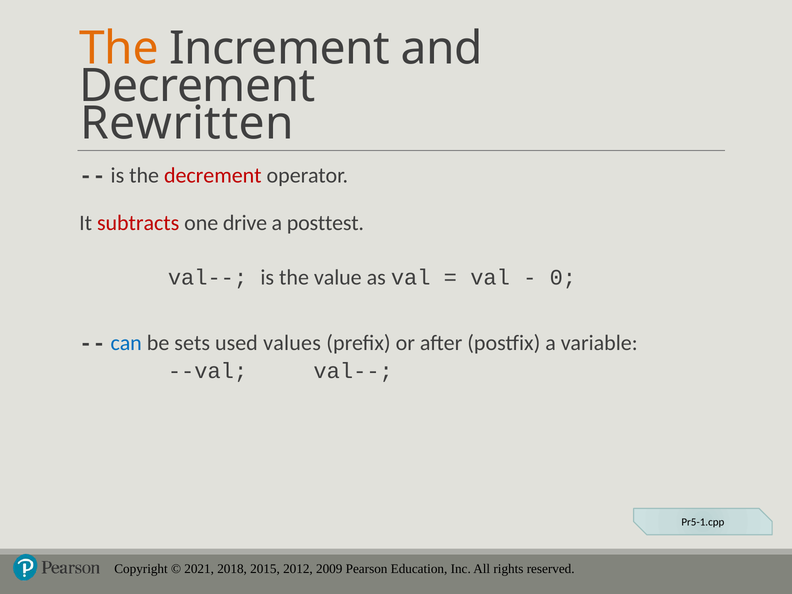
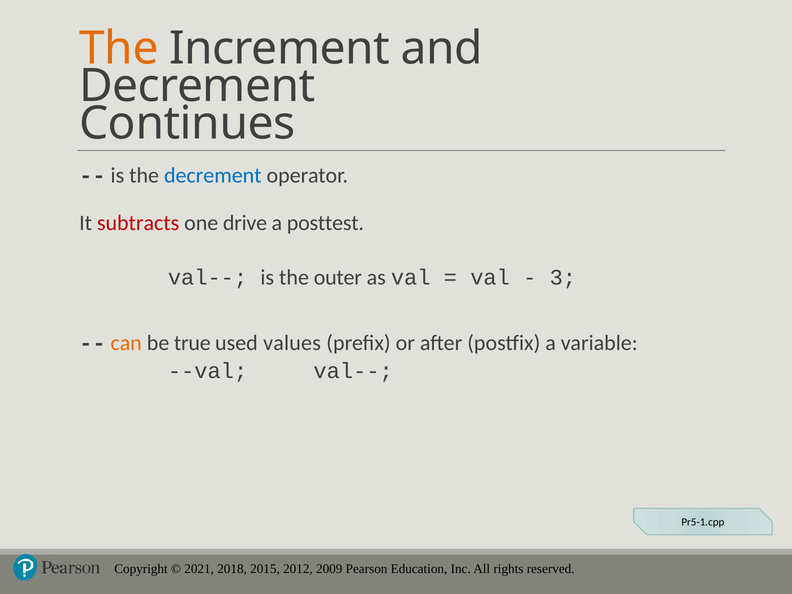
Rewritten: Rewritten -> Continues
decrement at (213, 176) colour: red -> blue
value: value -> outer
0: 0 -> 3
can colour: blue -> orange
sets: sets -> true
